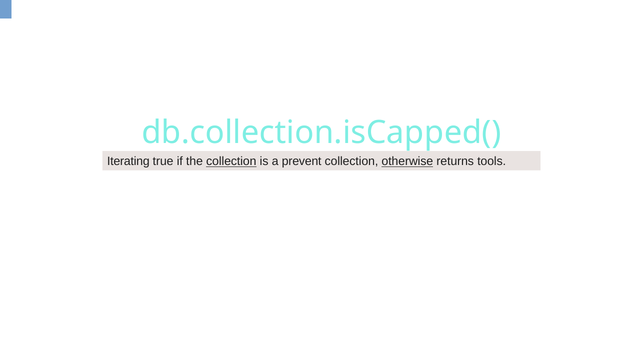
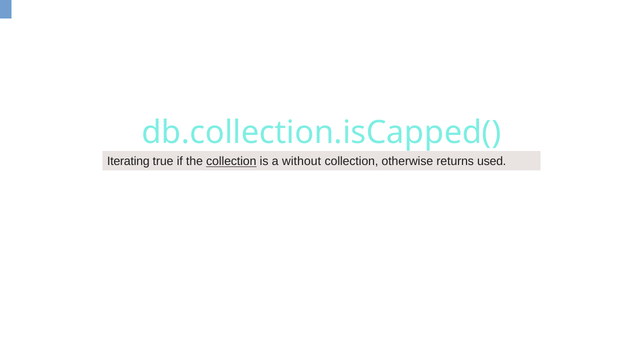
prevent: prevent -> without
otherwise underline: present -> none
tools: tools -> used
